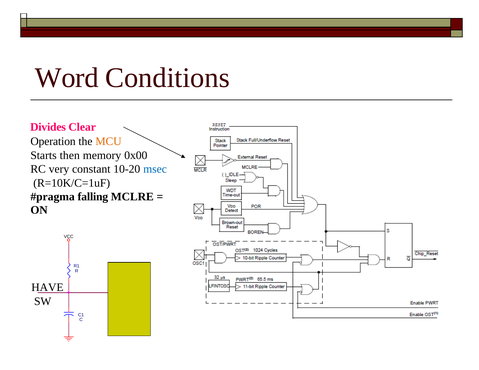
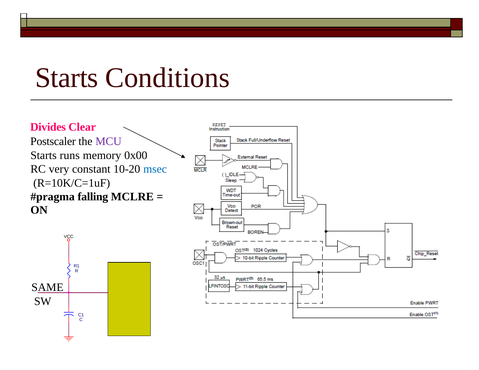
Word at (67, 78): Word -> Starts
Operation: Operation -> Postscaler
MCU colour: orange -> purple
then: then -> runs
HAVE: HAVE -> SAME
